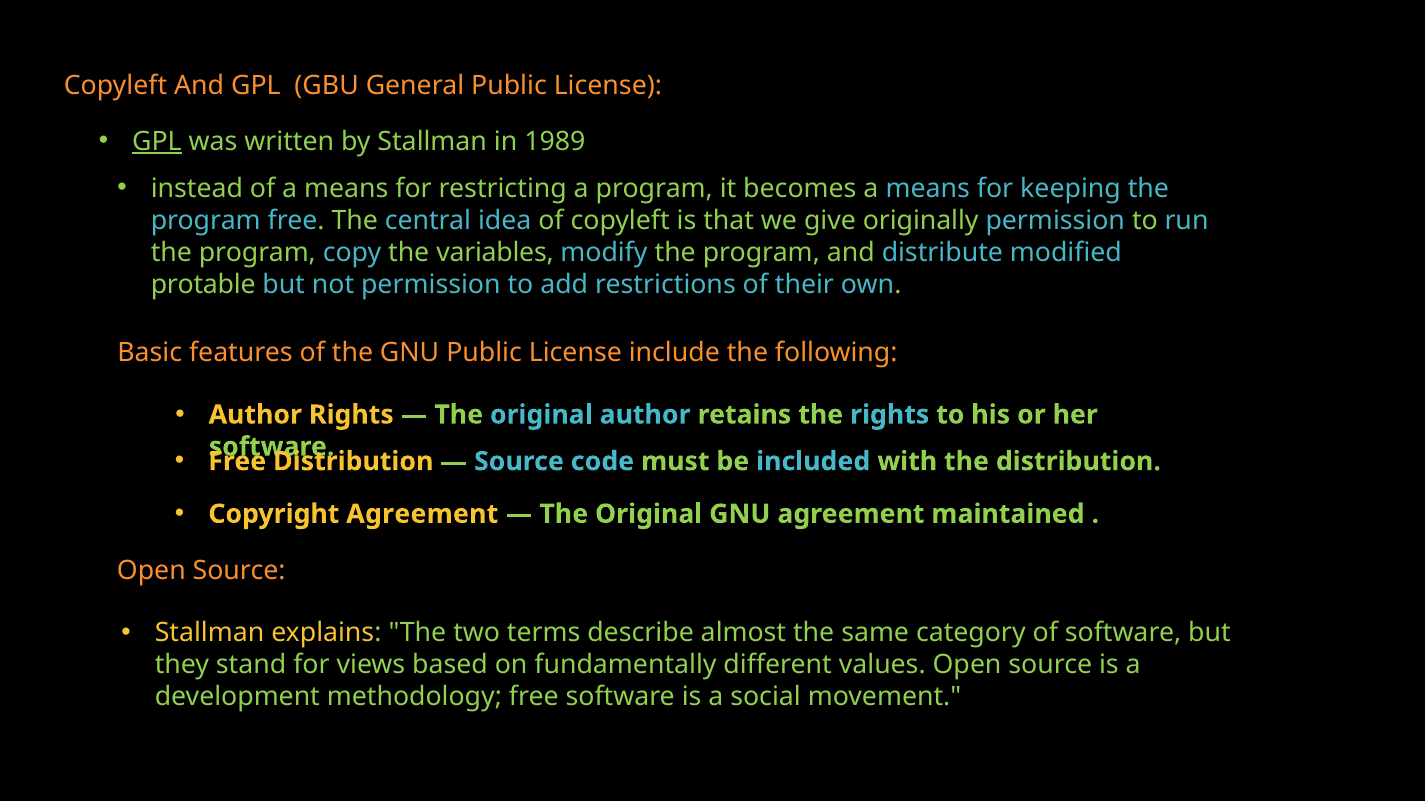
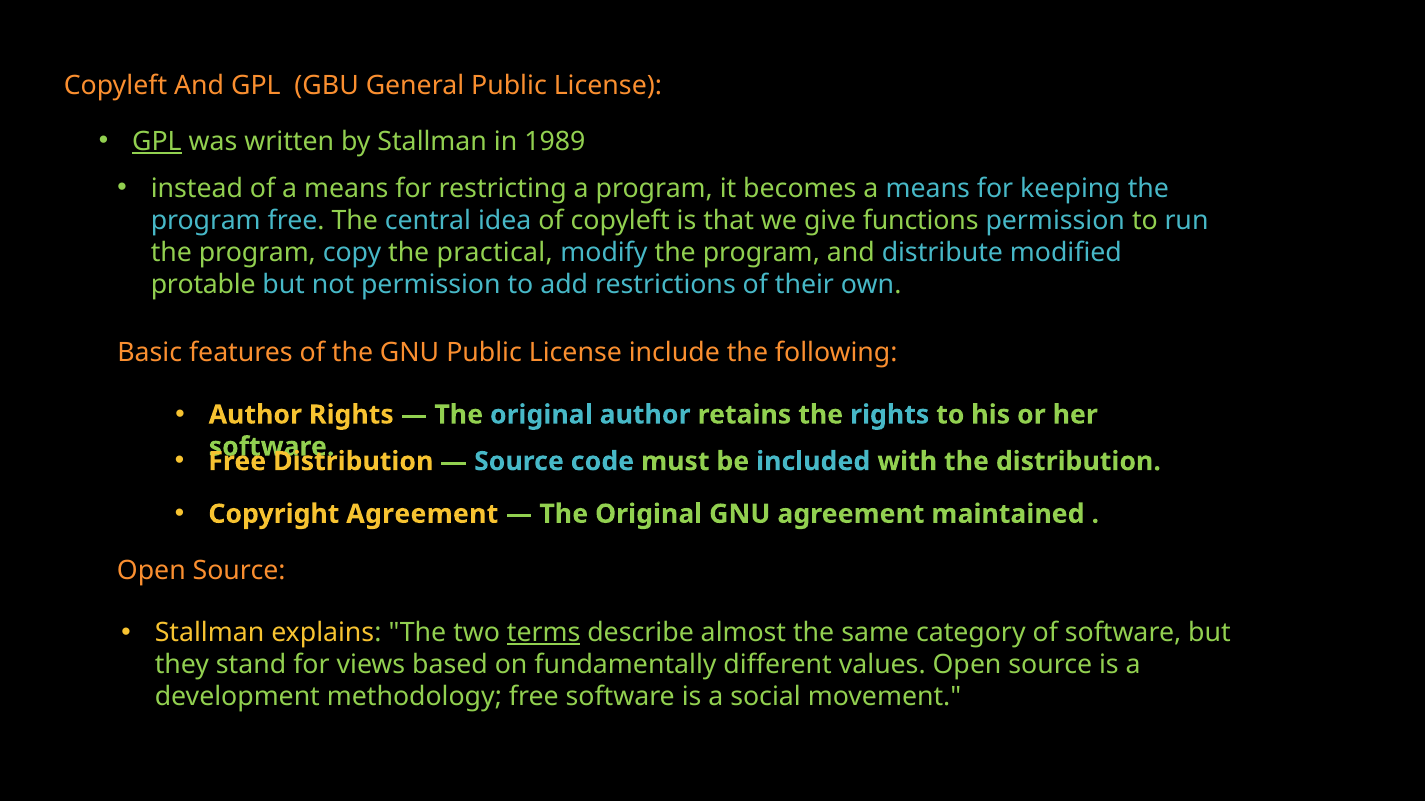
originally: originally -> functions
variables: variables -> practical
terms underline: none -> present
